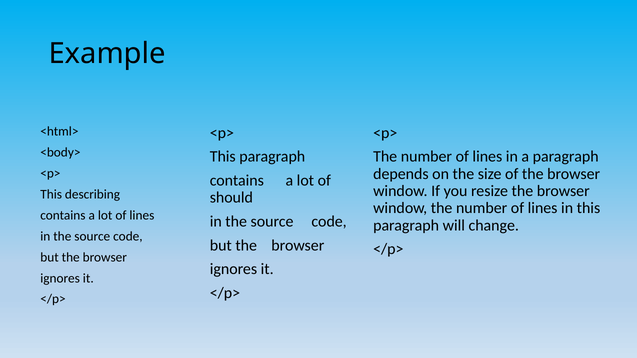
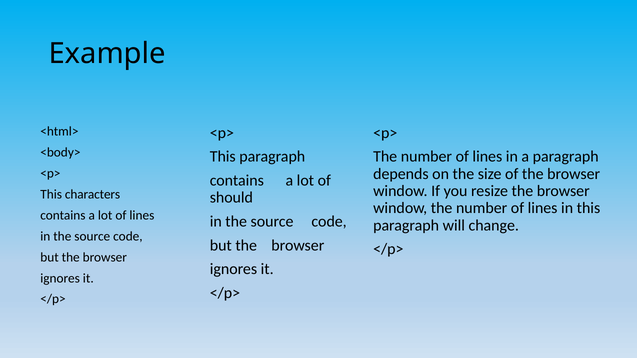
describing: describing -> characters
